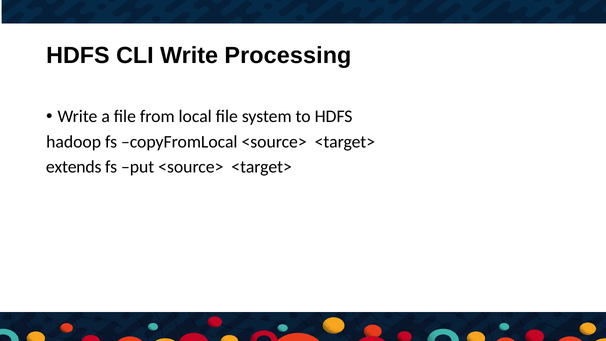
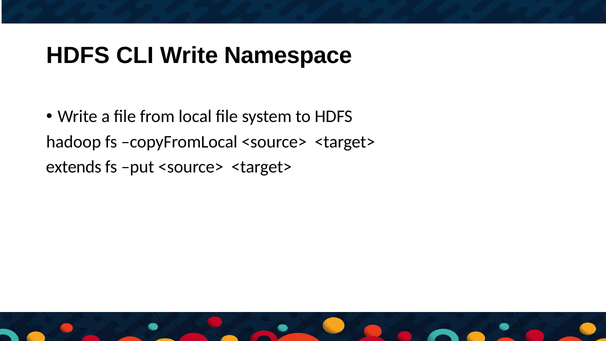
Processing: Processing -> Namespace
